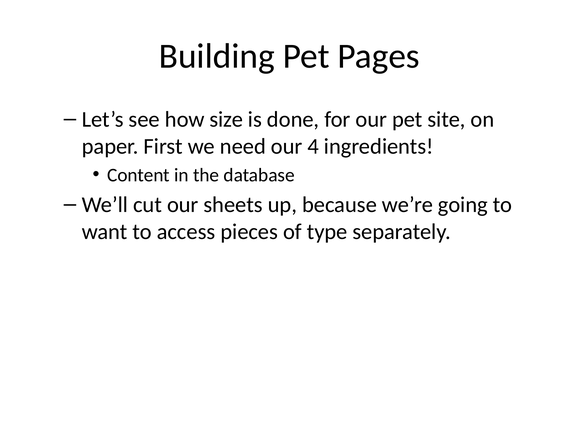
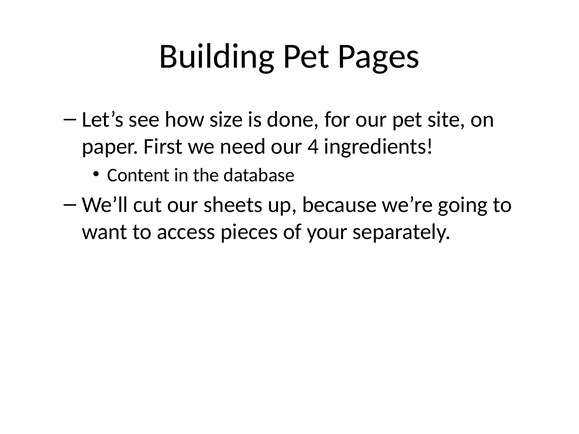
type: type -> your
